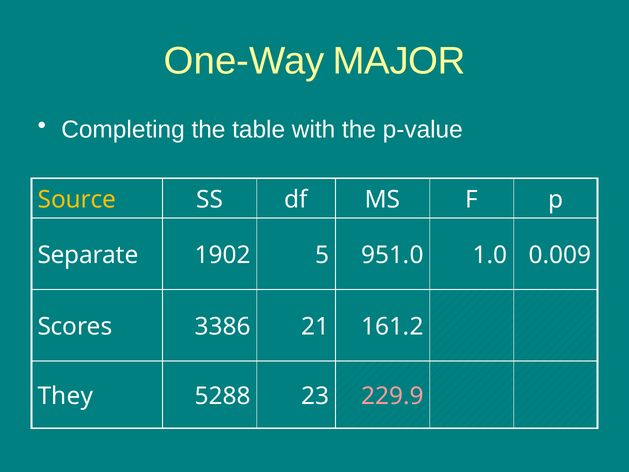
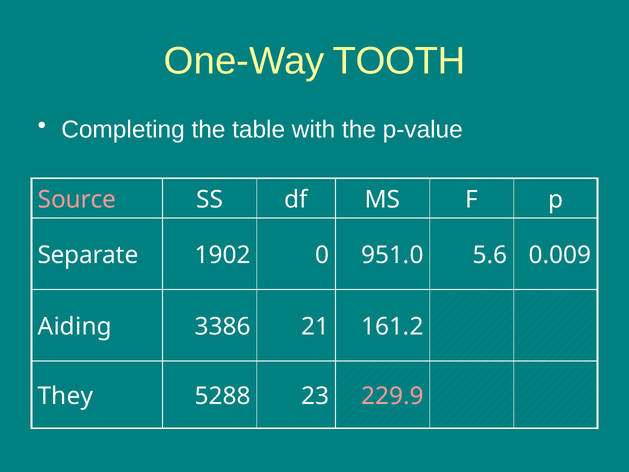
MAJOR: MAJOR -> TOOTH
Source colour: yellow -> pink
5: 5 -> 0
1.0: 1.0 -> 5.6
Scores: Scores -> Aiding
